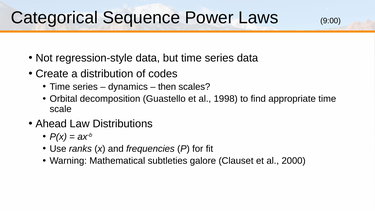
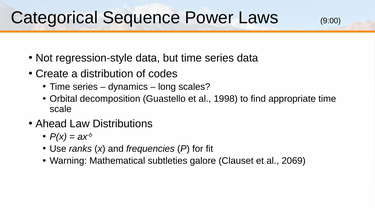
then: then -> long
2000: 2000 -> 2069
